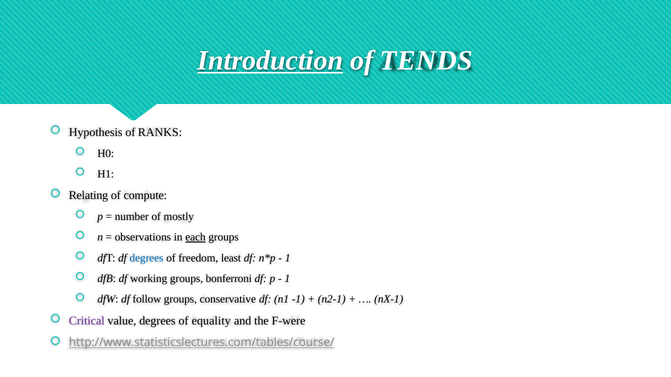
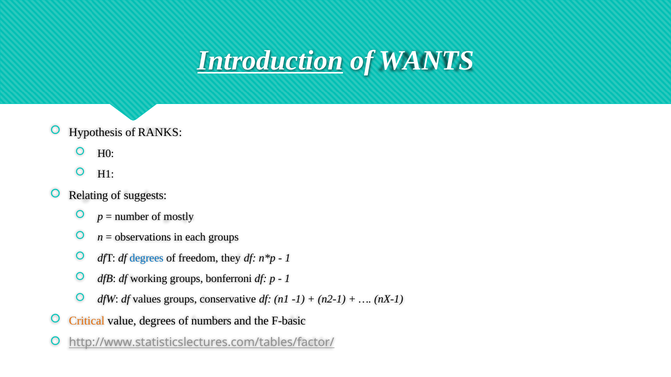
TENDS: TENDS -> WANTS
compute: compute -> suggests
each underline: present -> none
least: least -> they
follow: follow -> values
Critical colour: purple -> orange
equality: equality -> numbers
F-were: F-were -> F-basic
http://www.statisticslectures.com/tables/course/: http://www.statisticslectures.com/tables/course/ -> http://www.statisticslectures.com/tables/factor/
